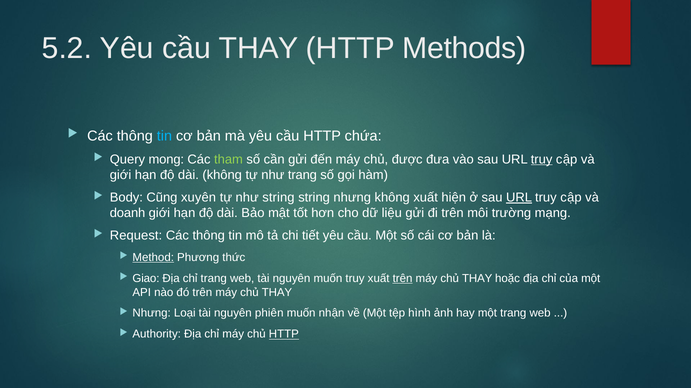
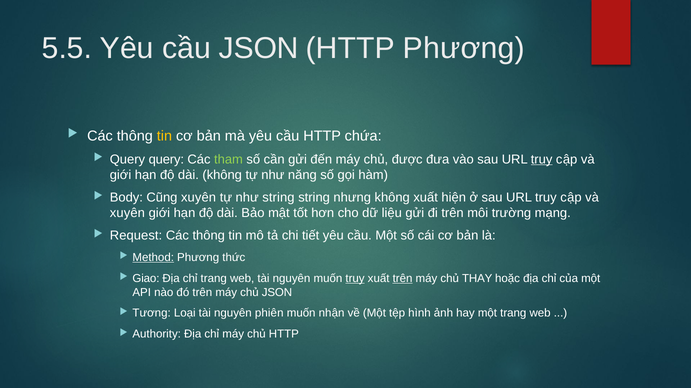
5.2: 5.2 -> 5.5
cầu THAY: THAY -> JSON
HTTP Methods: Methods -> Phương
tin at (164, 136) colour: light blue -> yellow
Query mong: mong -> query
như trang: trang -> năng
URL at (519, 198) underline: present -> none
doanh at (128, 213): doanh -> xuyên
truy at (355, 279) underline: none -> present
THAY at (277, 293): THAY -> JSON
Nhưng at (152, 314): Nhưng -> Tương
HTTP at (284, 335) underline: present -> none
